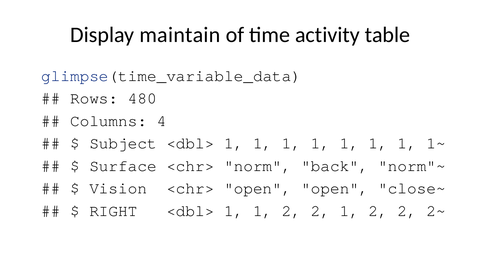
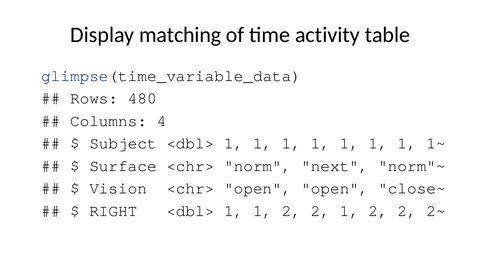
maintain: maintain -> matching
back: back -> next
